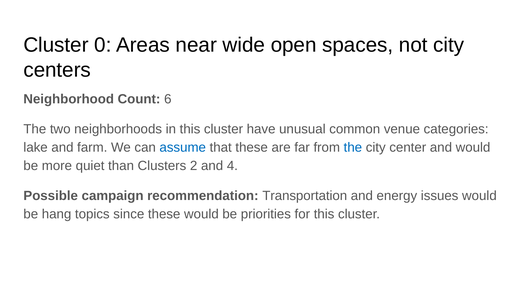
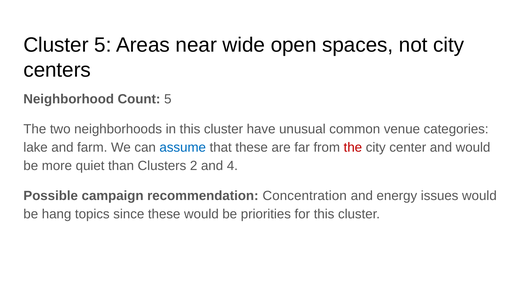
Cluster 0: 0 -> 5
Count 6: 6 -> 5
the at (353, 147) colour: blue -> red
Transportation: Transportation -> Concentration
